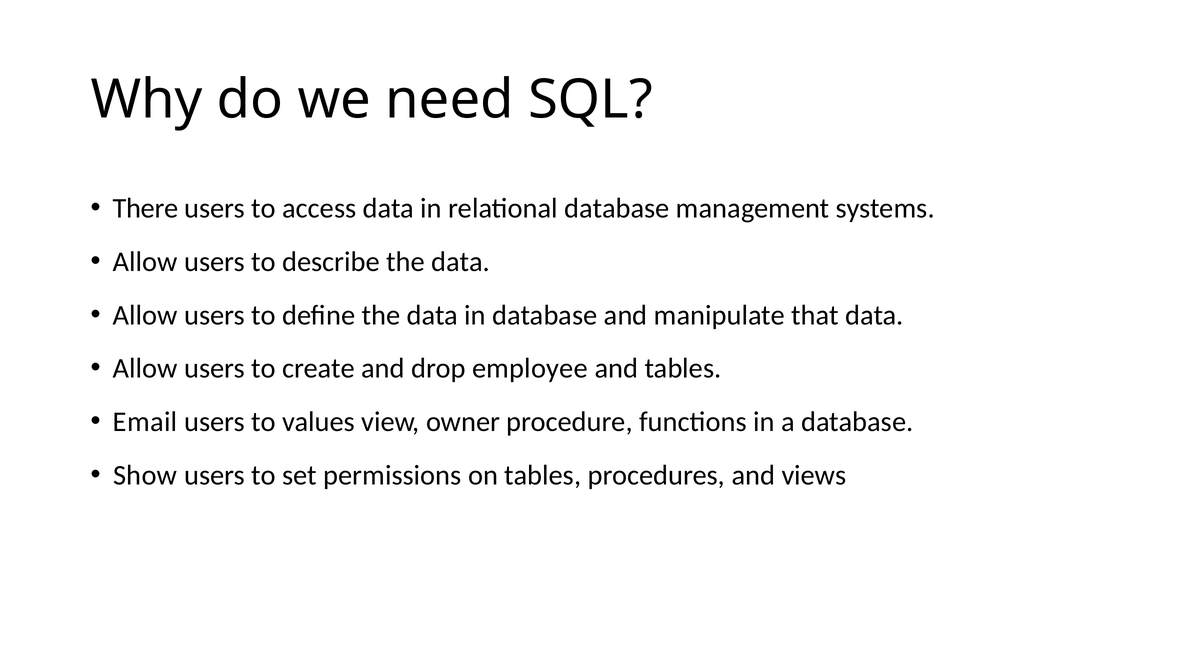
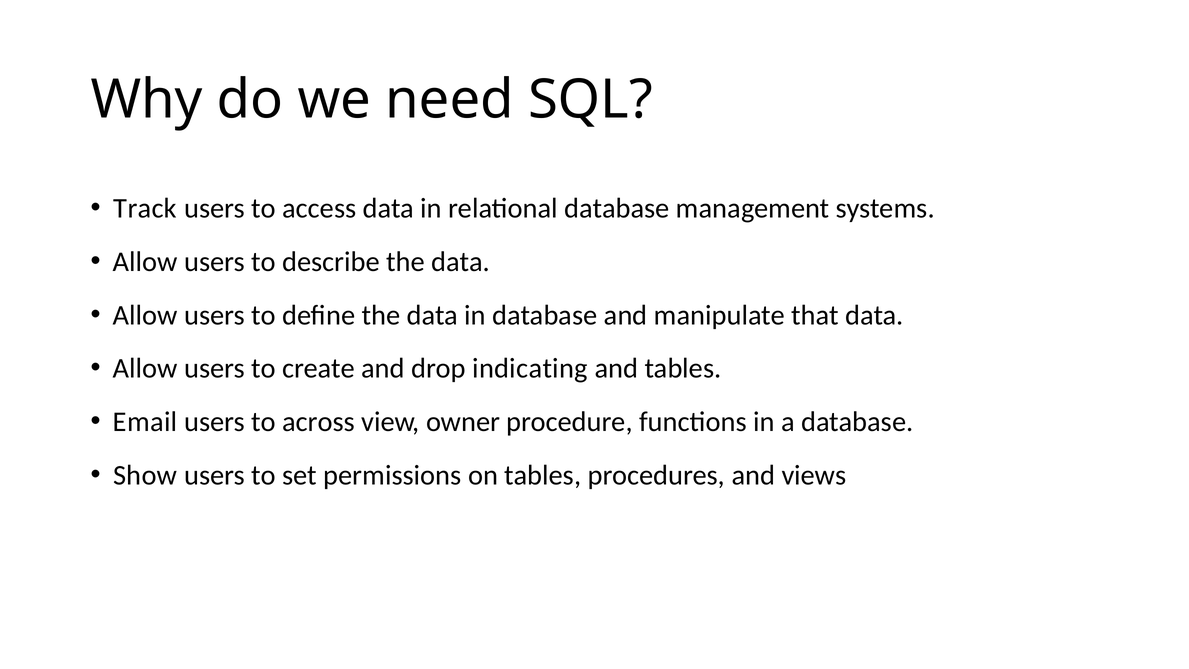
There: There -> Track
employee: employee -> indicating
values: values -> across
